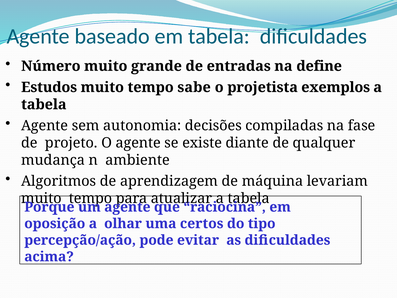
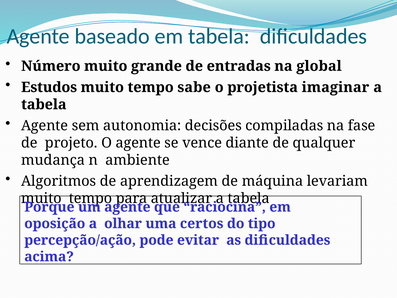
define: define -> global
exemplos: exemplos -> imaginar
existe: existe -> vence
